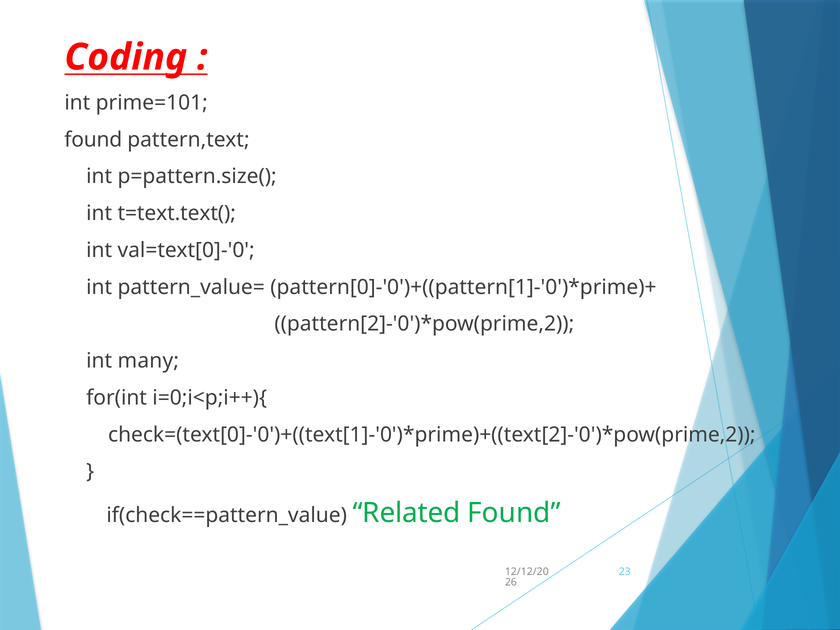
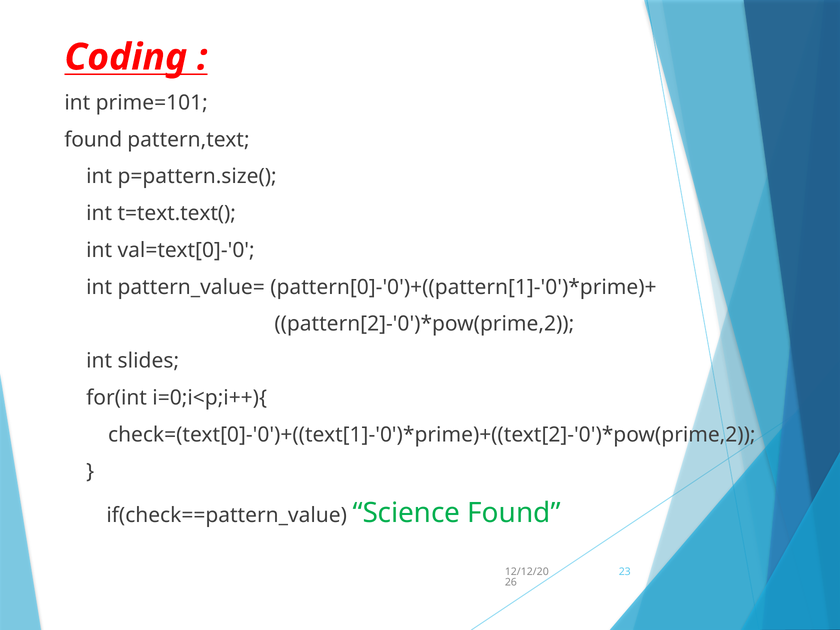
many: many -> slides
Related: Related -> Science
